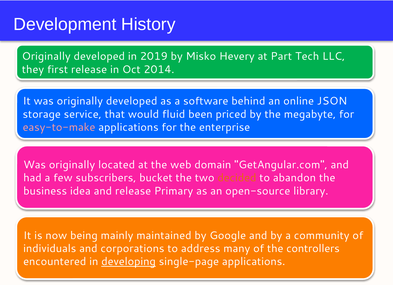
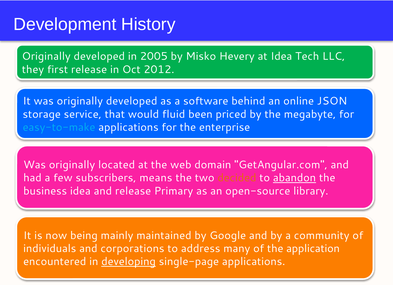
2019: 2019 -> 2005
at Part: Part -> Idea
2014: 2014 -> 2012
easy-to-make colour: pink -> light blue
bucket: bucket -> means
abandon underline: none -> present
controllers: controllers -> application
